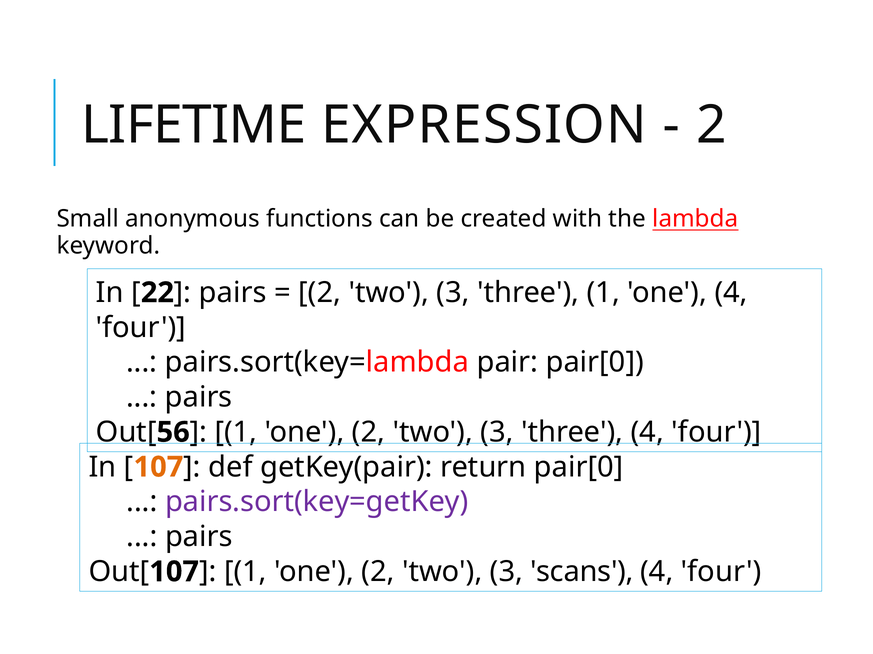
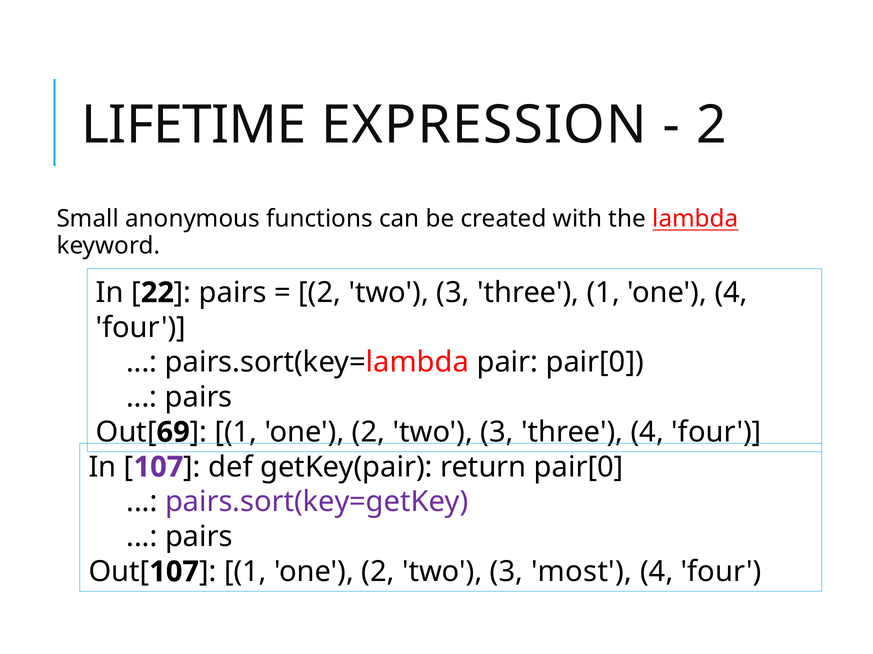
56: 56 -> 69
107 at (158, 468) colour: orange -> purple
scans: scans -> most
